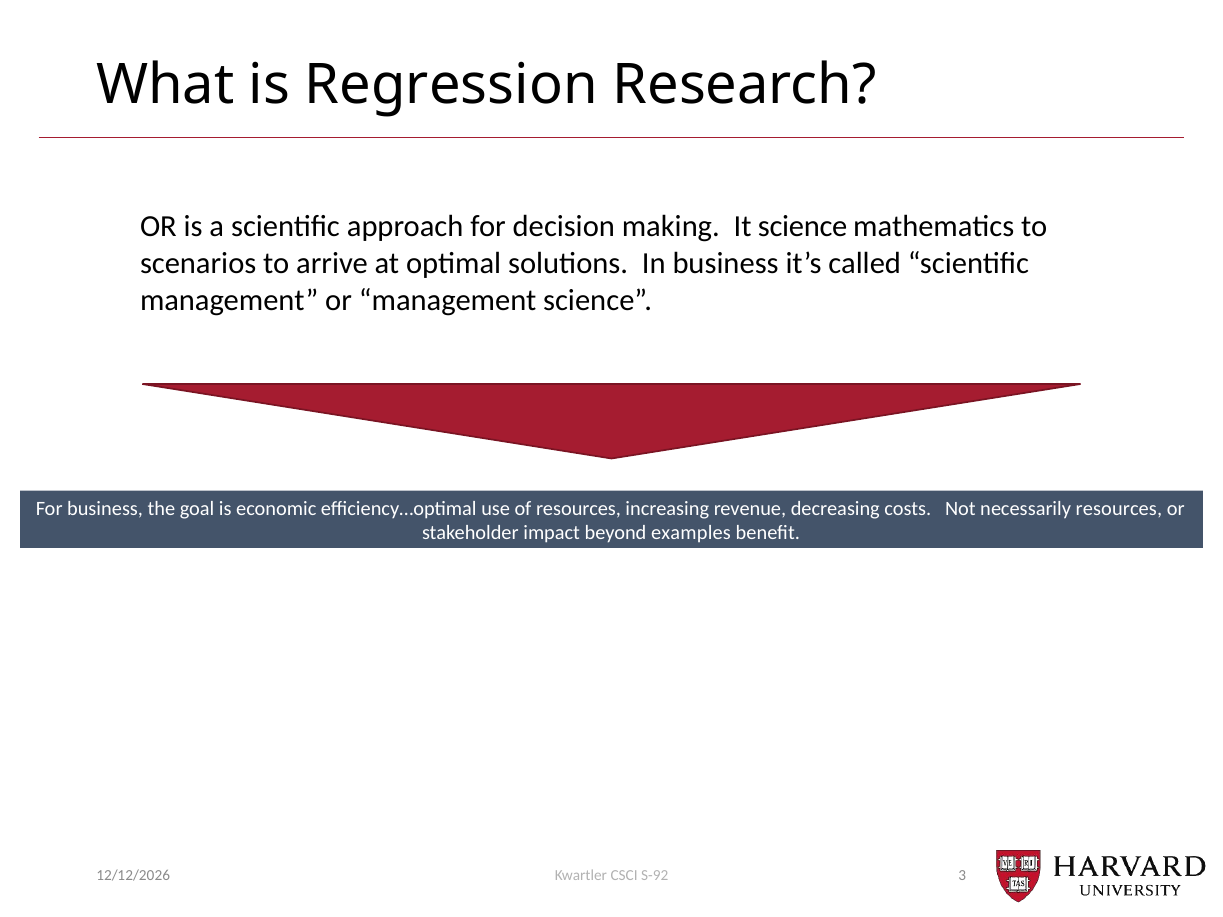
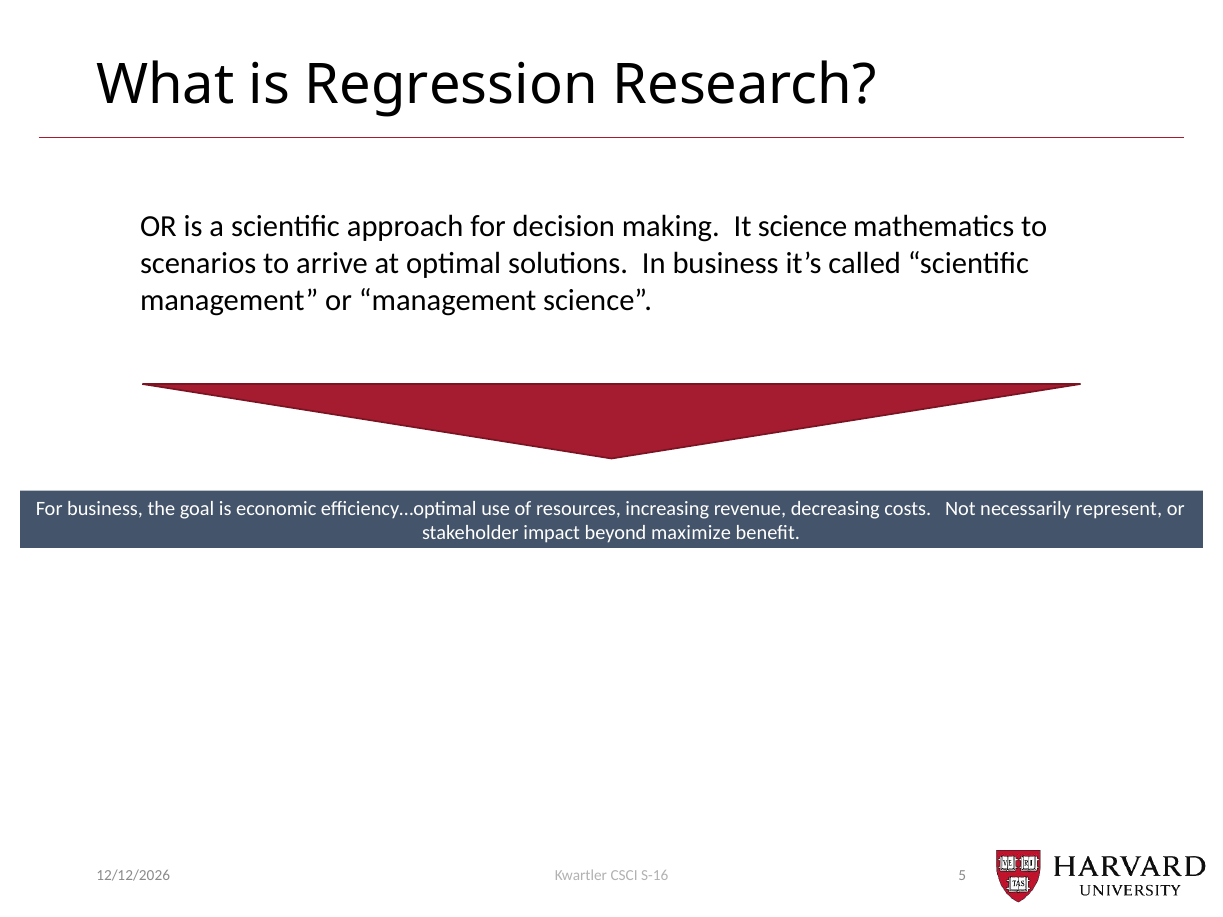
necessarily resources: resources -> represent
examples: examples -> maximize
S-92: S-92 -> S-16
3: 3 -> 5
